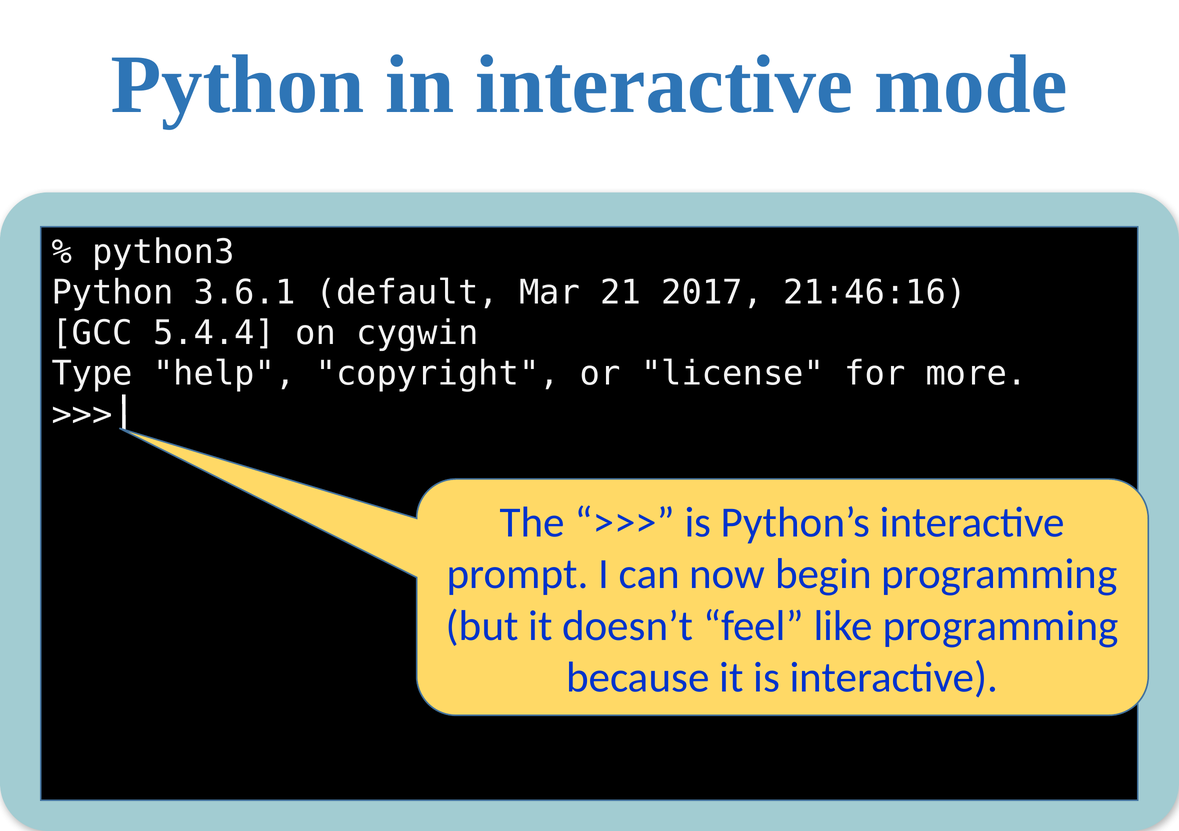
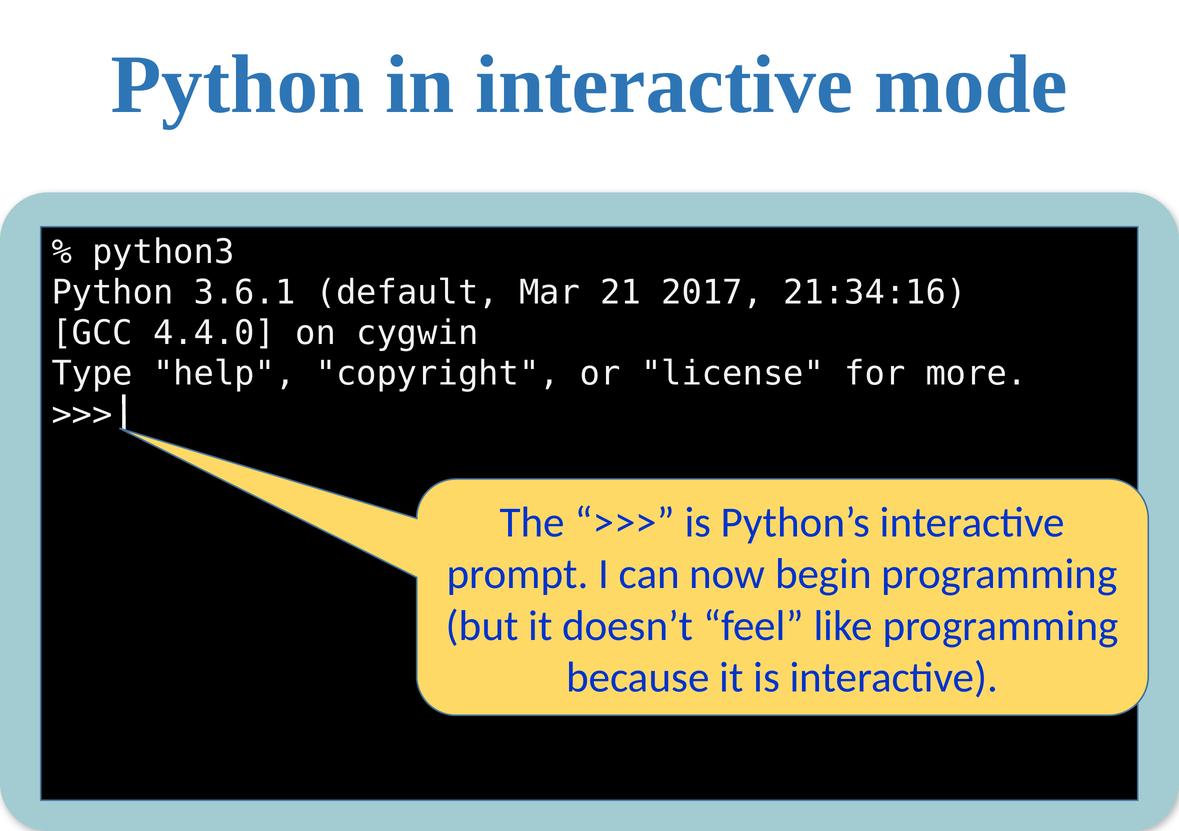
21:46:16: 21:46:16 -> 21:34:16
5.4.4: 5.4.4 -> 4.4.0
